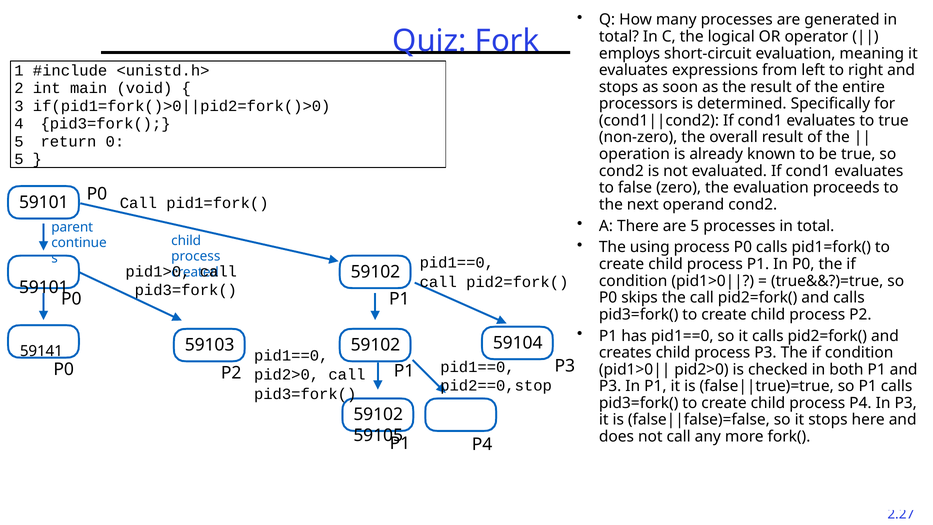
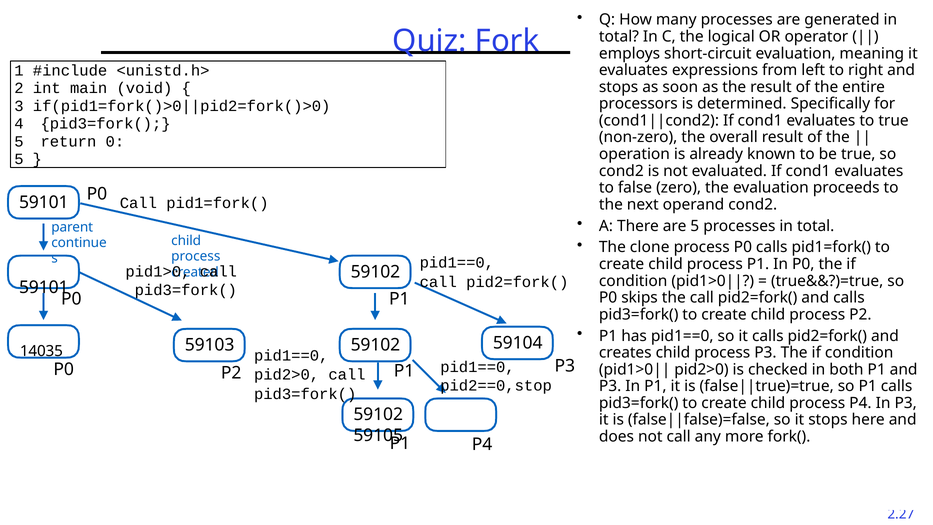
using: using -> clone
59141: 59141 -> 14035
